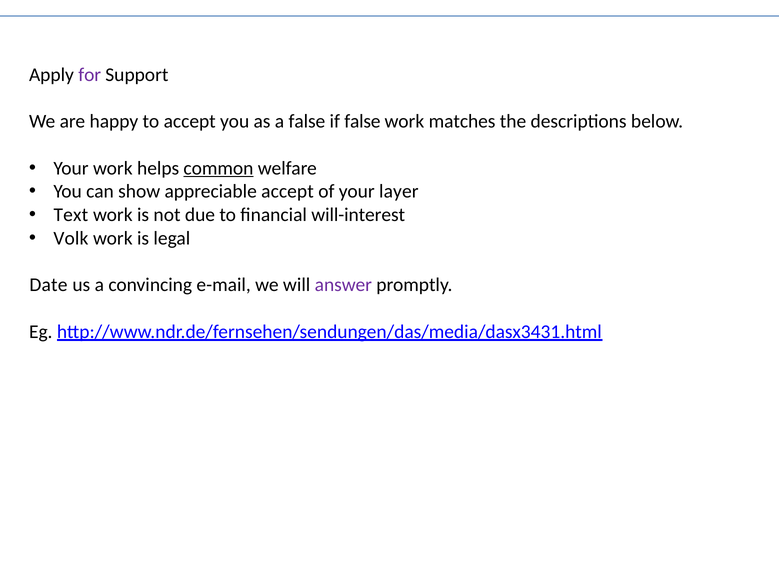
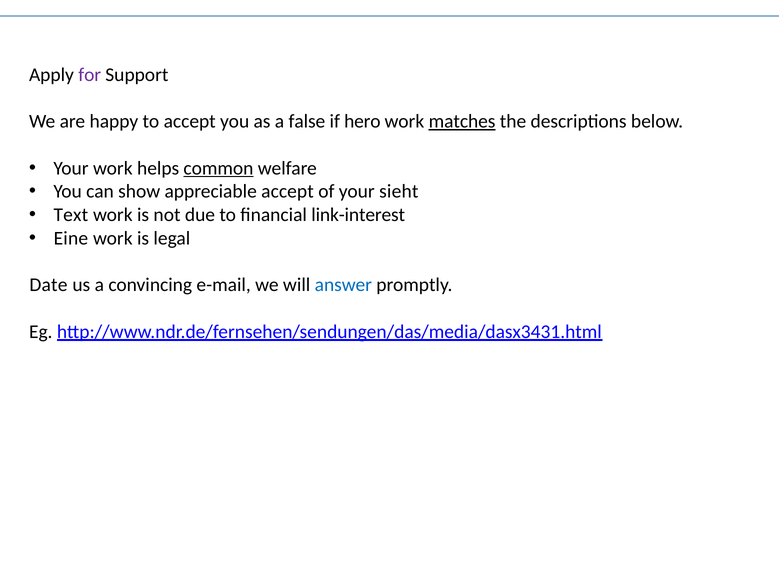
if false: false -> hero
matches underline: none -> present
layer: layer -> sieht
will-interest: will-interest -> link-interest
Volk: Volk -> Eine
answer colour: purple -> blue
